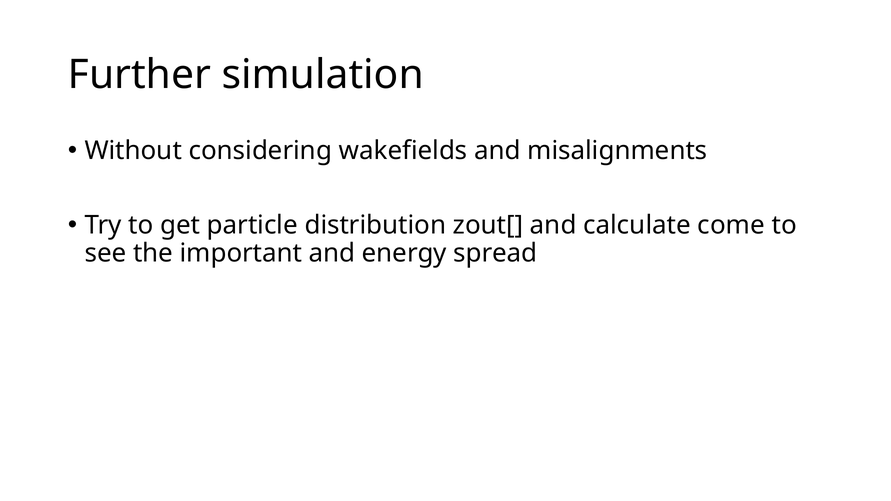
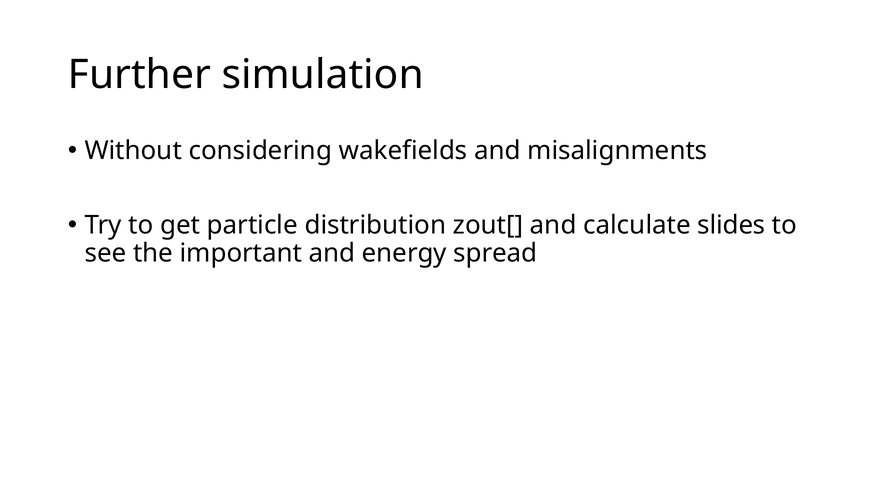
come: come -> slides
